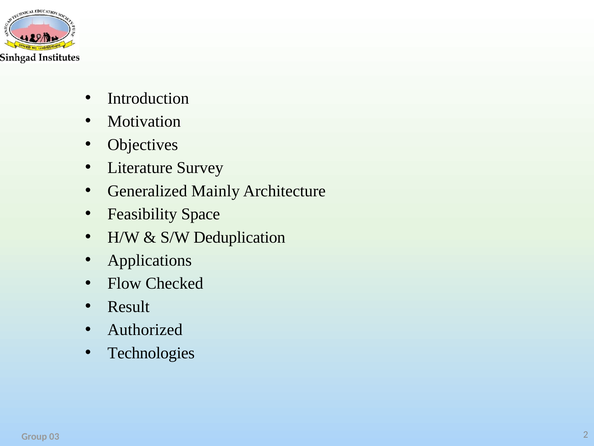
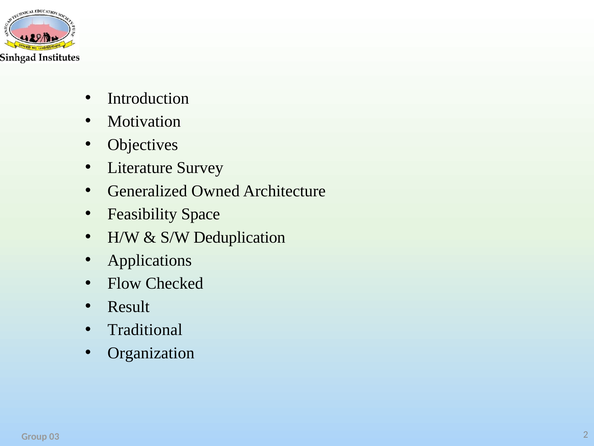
Mainly: Mainly -> Owned
Authorized: Authorized -> Traditional
Technologies: Technologies -> Organization
